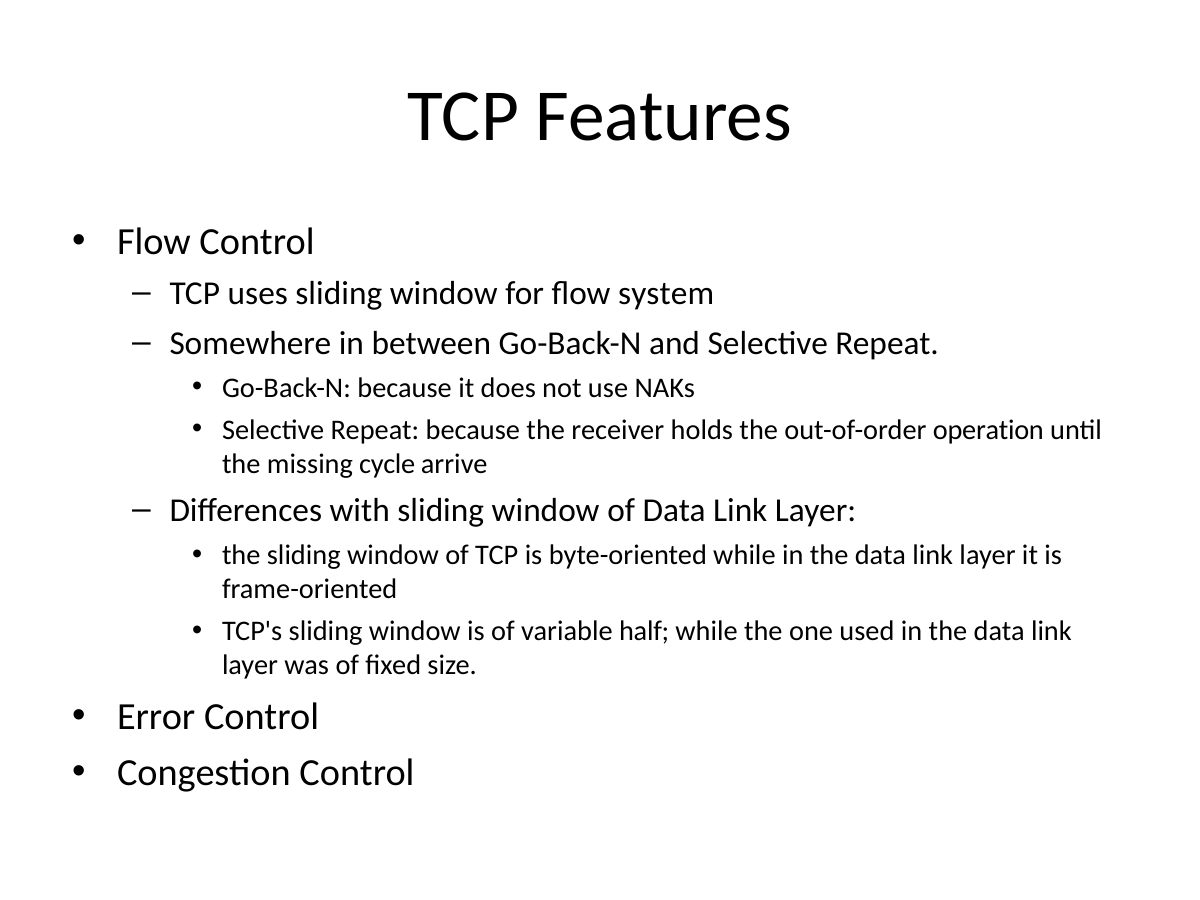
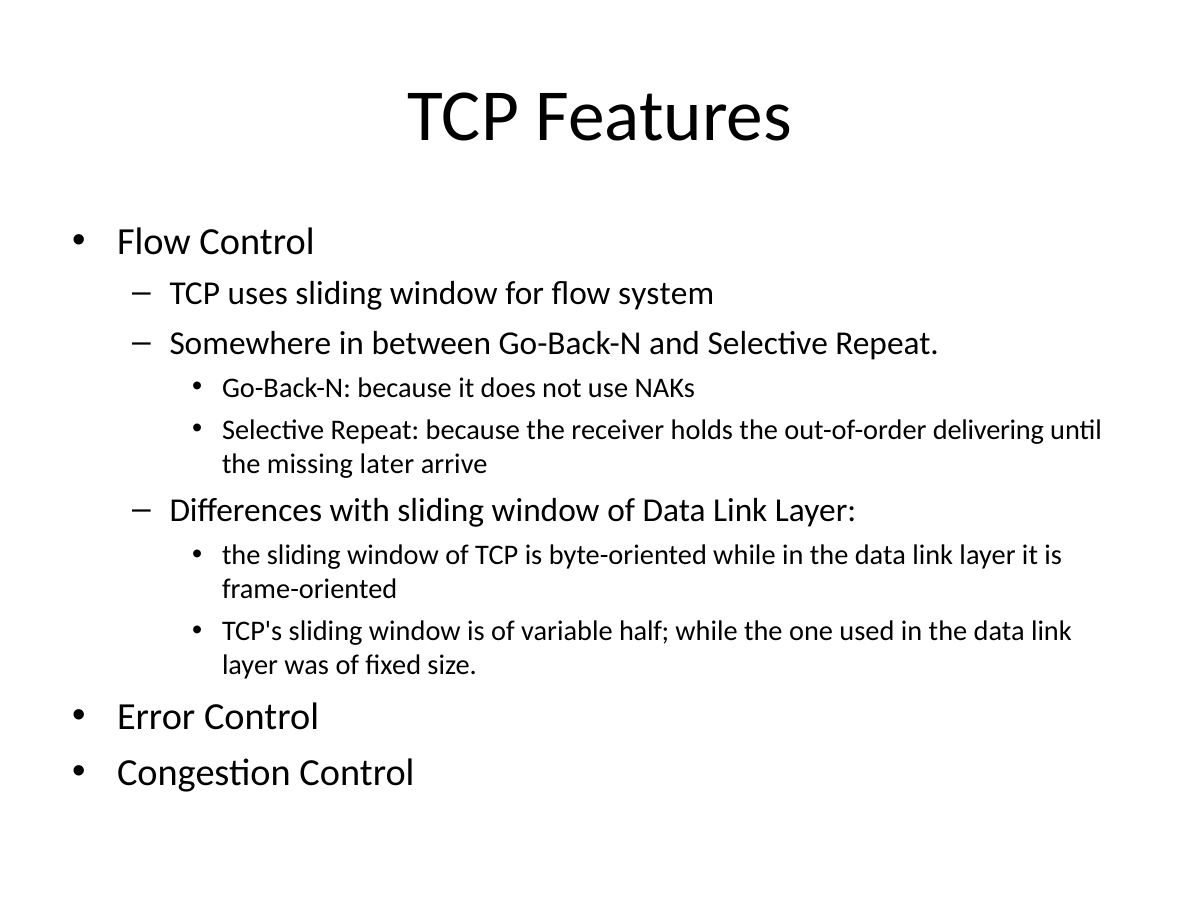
operation: operation -> delivering
cycle: cycle -> later
